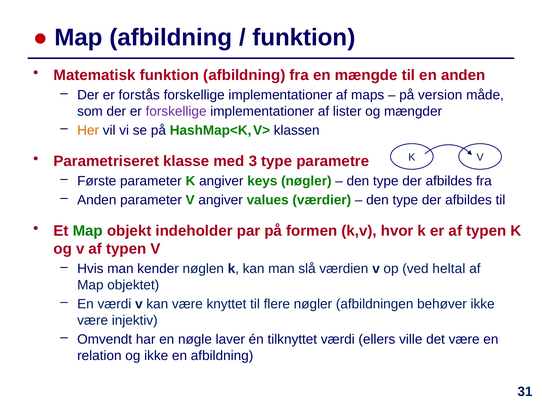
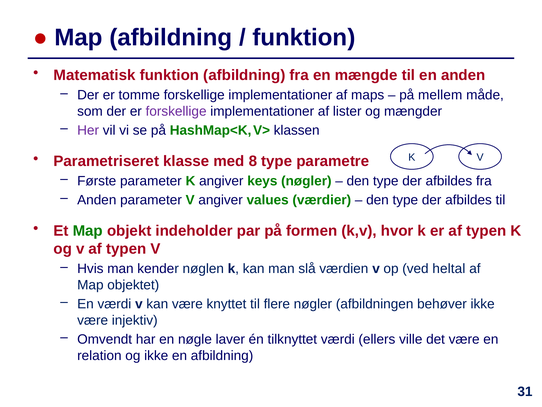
forstås: forstås -> tomme
version: version -> mellem
Her colour: orange -> purple
3: 3 -> 8
